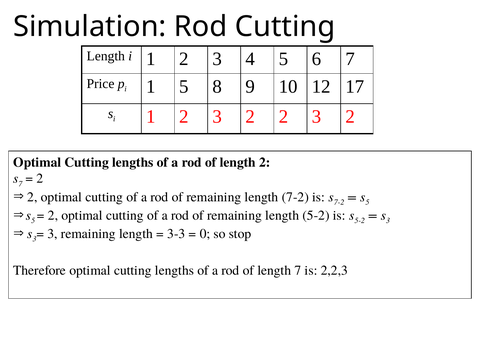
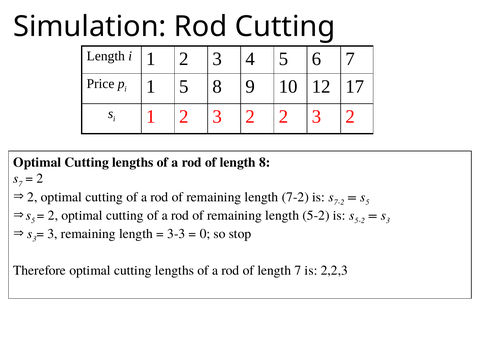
length 2: 2 -> 8
